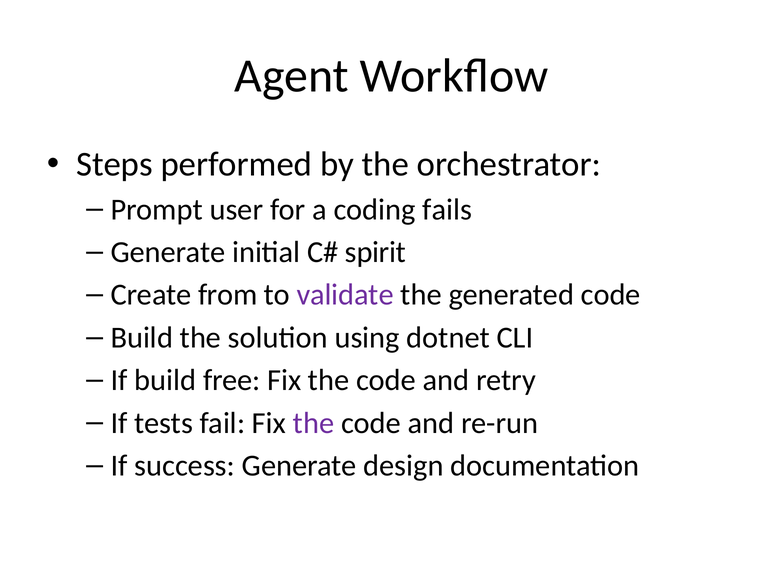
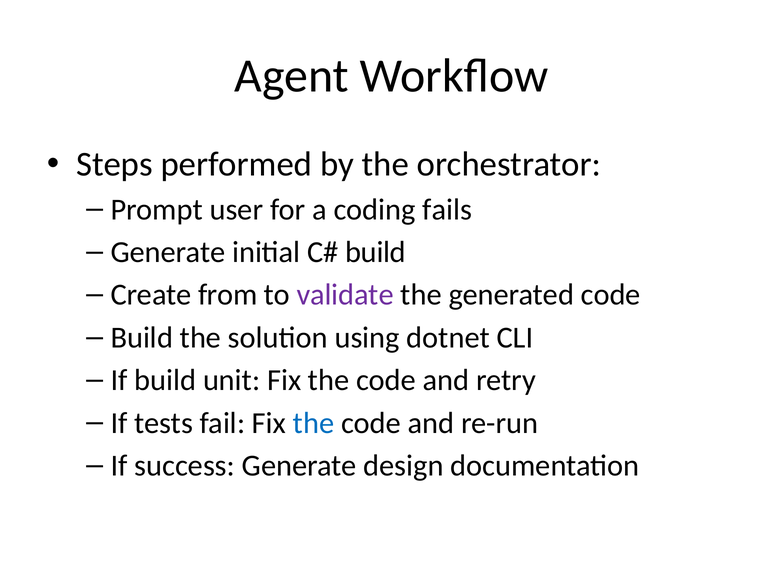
spirit at (376, 252): spirit -> build
free: free -> unit
the at (314, 423) colour: purple -> blue
